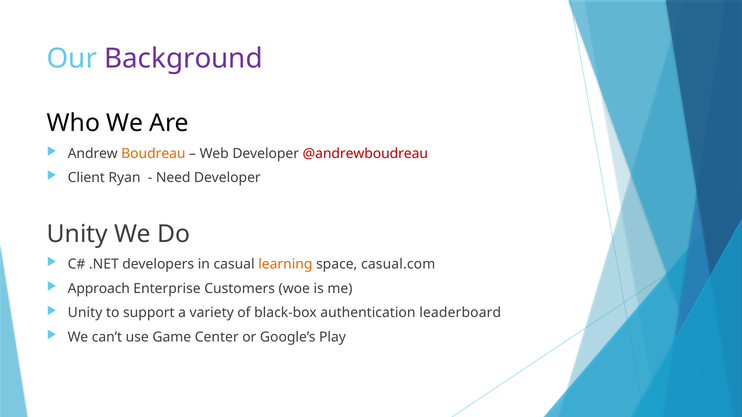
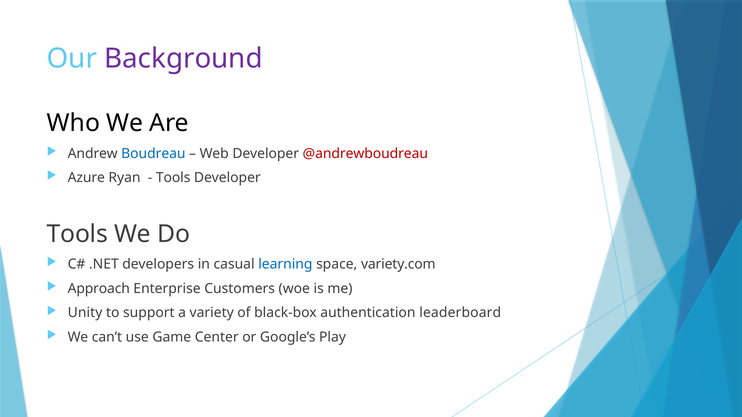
Boudreau colour: orange -> blue
Client: Client -> Azure
Need at (173, 178): Need -> Tools
Unity at (77, 234): Unity -> Tools
learning colour: orange -> blue
casual.com: casual.com -> variety.com
